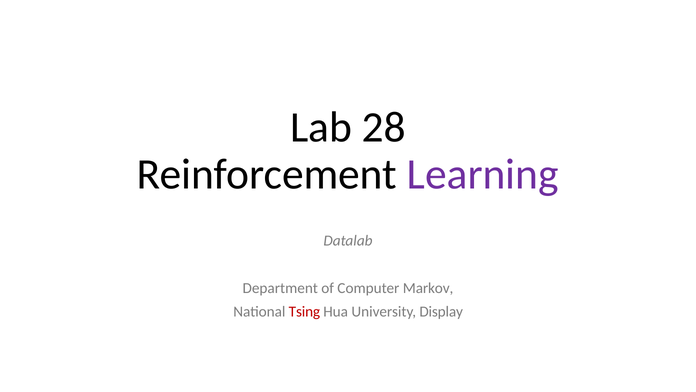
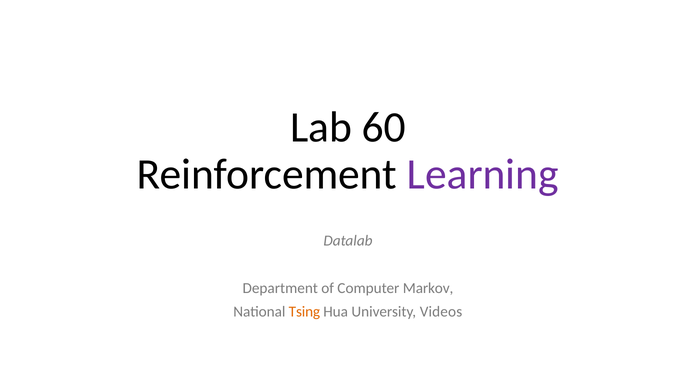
28: 28 -> 60
Tsing colour: red -> orange
Display: Display -> Videos
